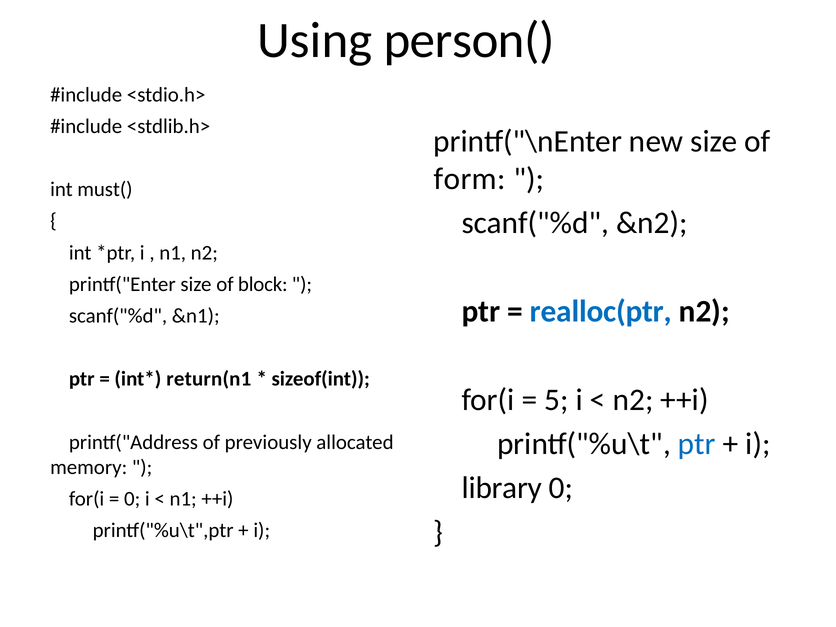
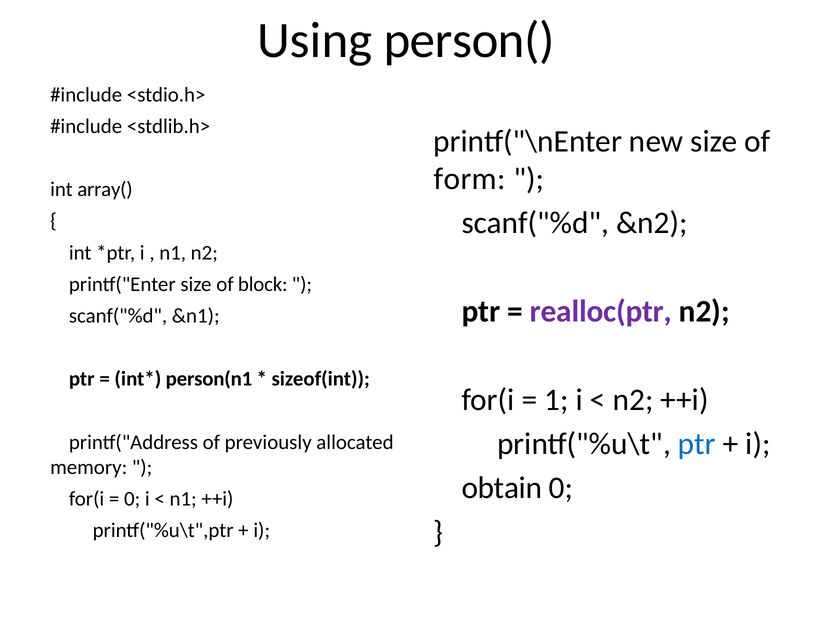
must(: must( -> array(
realloc(ptr colour: blue -> purple
return(n1: return(n1 -> person(n1
5: 5 -> 1
library: library -> obtain
